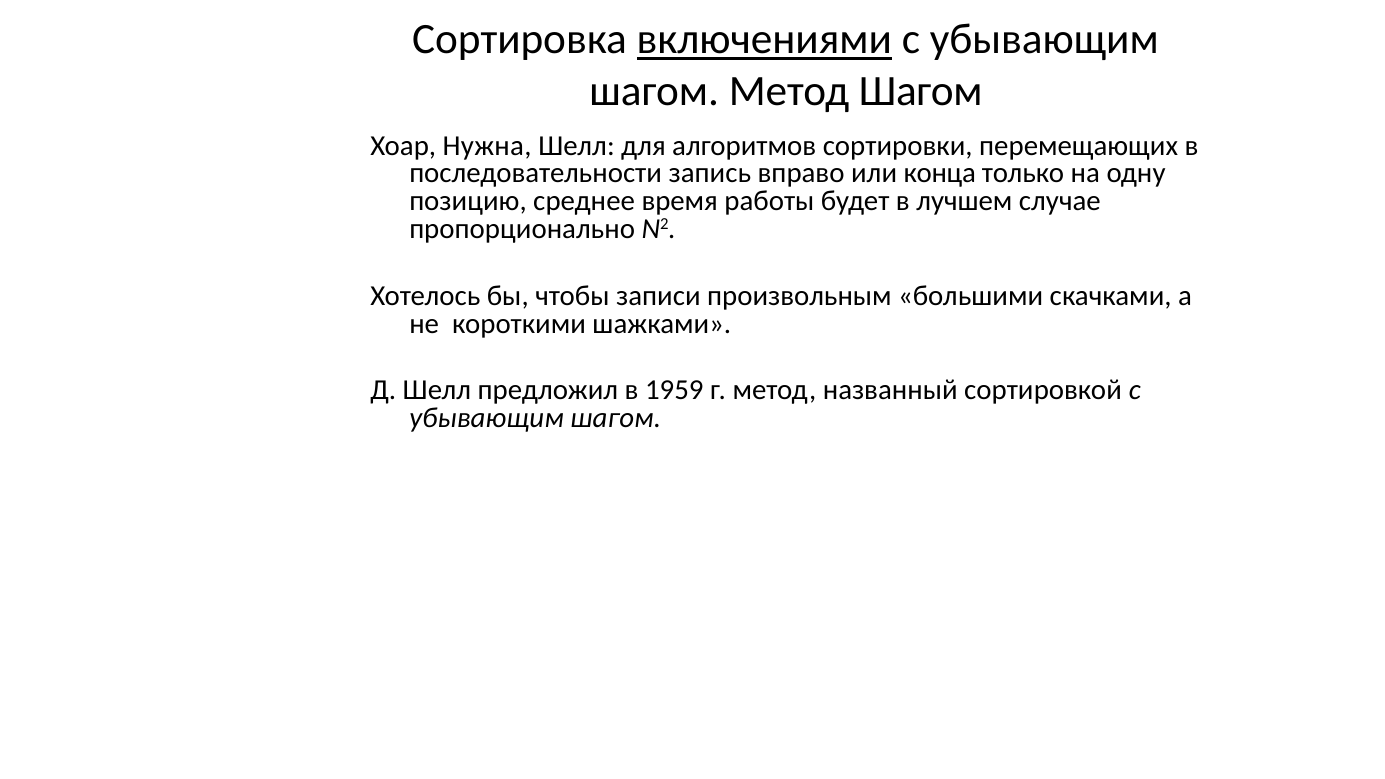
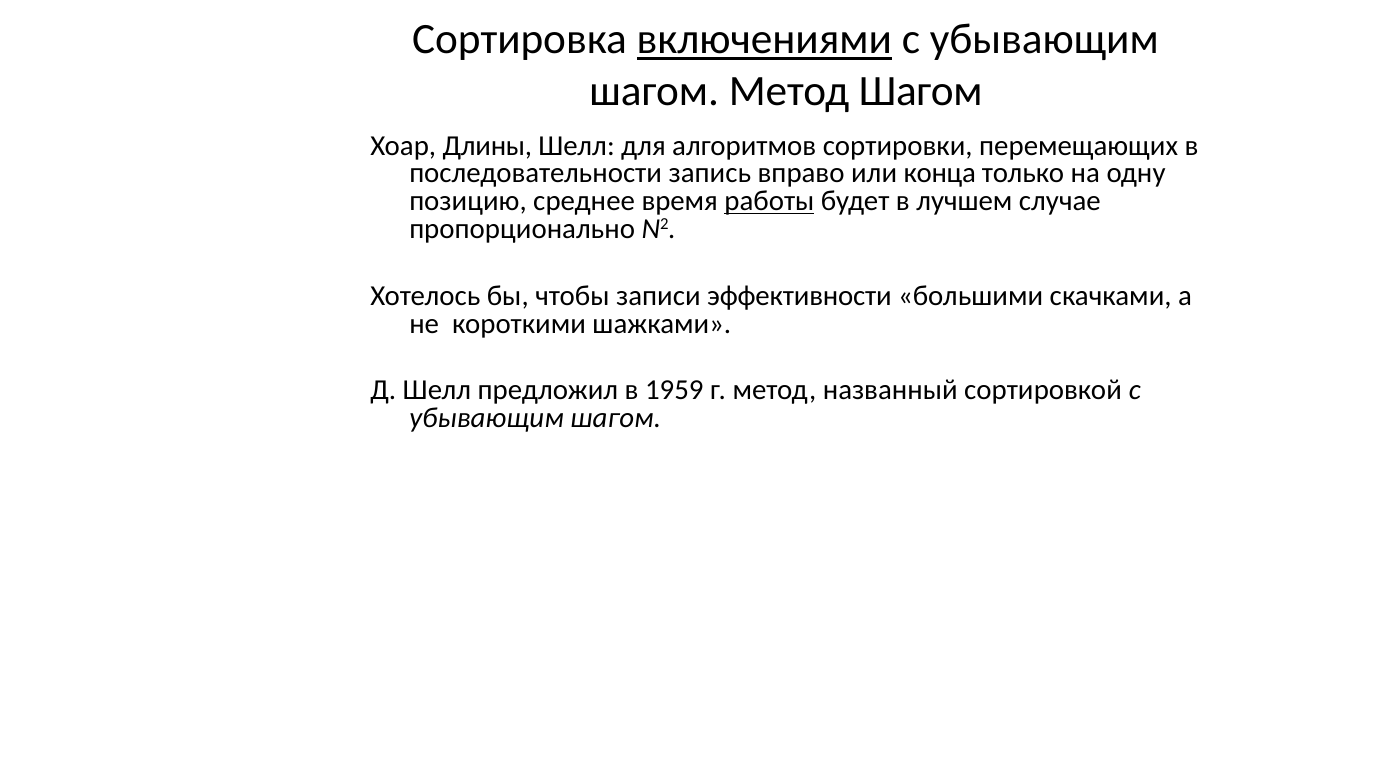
Нужна: Нужна -> Длины
работы underline: none -> present
произвольным: произвольным -> эффективности
